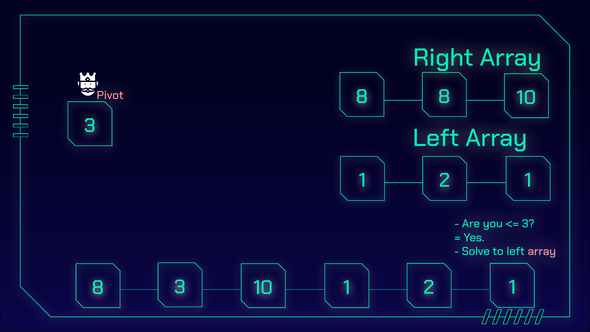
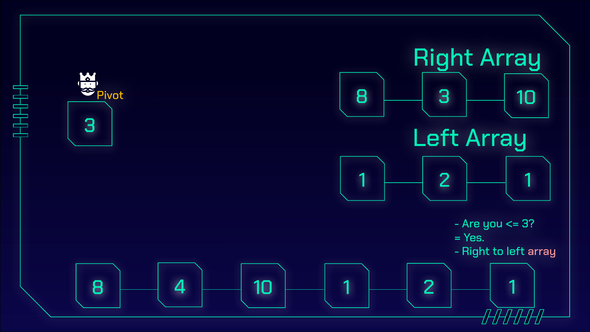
Pivot colour: pink -> yellow
8 8: 8 -> 3
Solve at (476, 251): Solve -> Right
8 3: 3 -> 4
